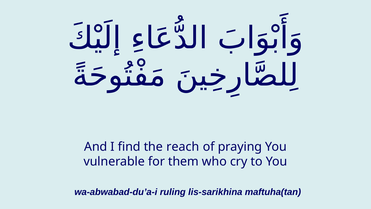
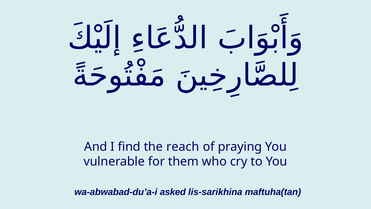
ruling: ruling -> asked
